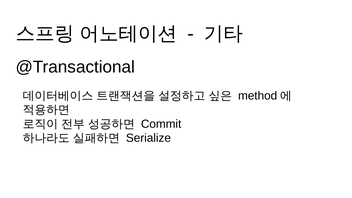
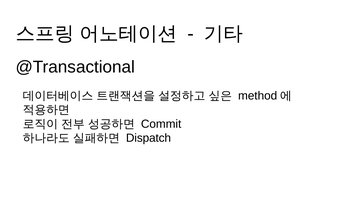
Serialize: Serialize -> Dispatch
